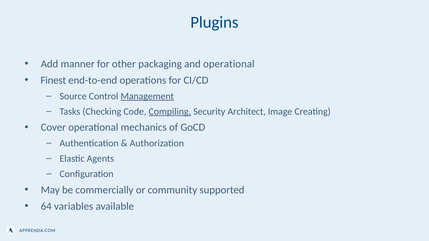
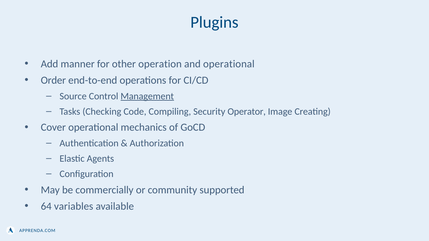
packaging: packaging -> operation
Finest: Finest -> Order
Compiling underline: present -> none
Architect: Architect -> Operator
